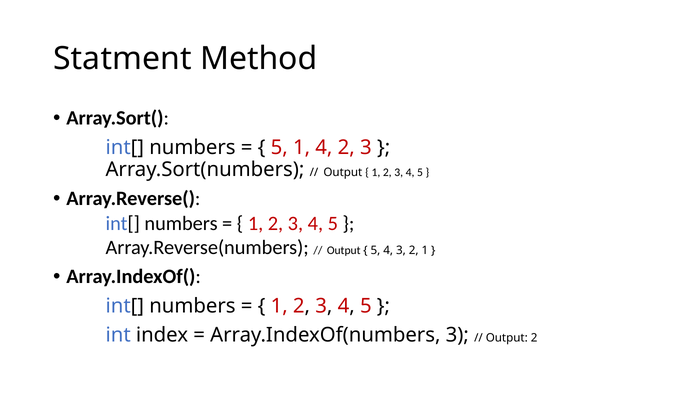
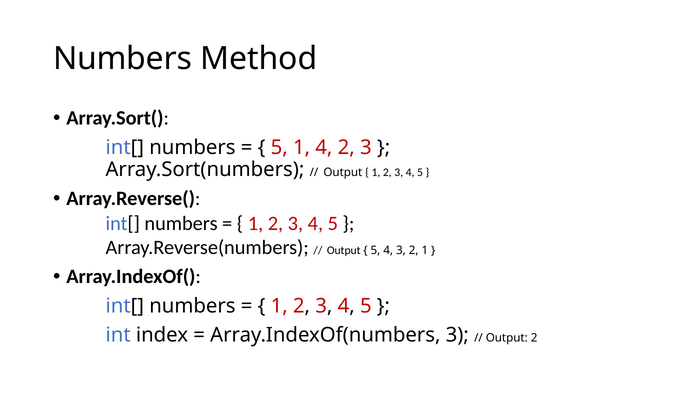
Statment at (122, 59): Statment -> Numbers
